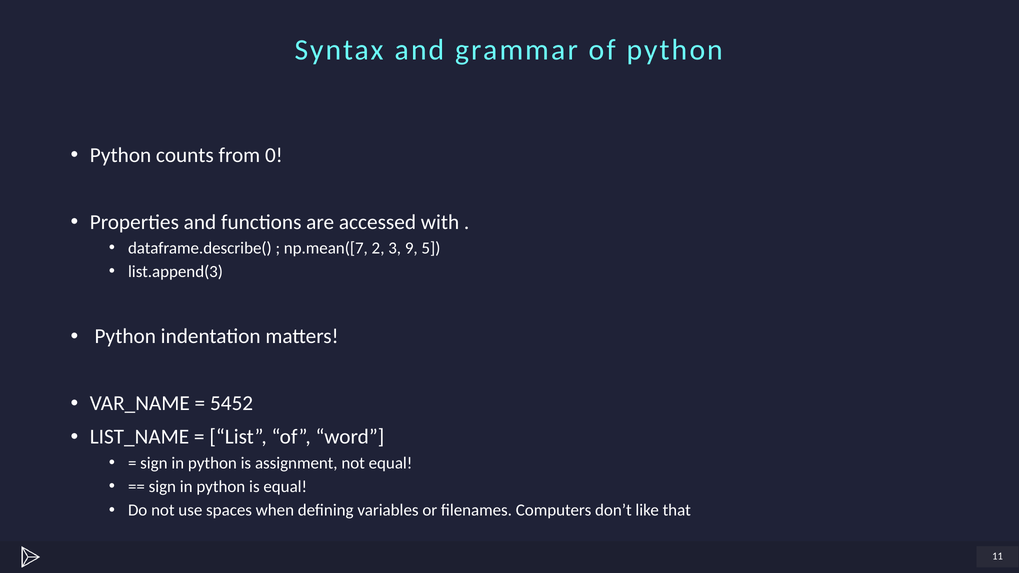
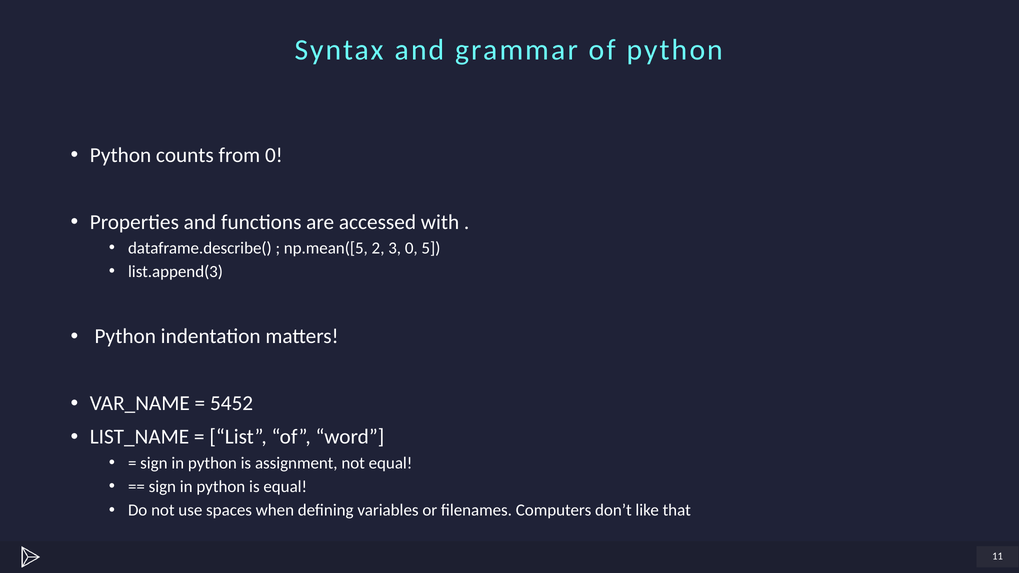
np.mean([7: np.mean([7 -> np.mean([5
3 9: 9 -> 0
